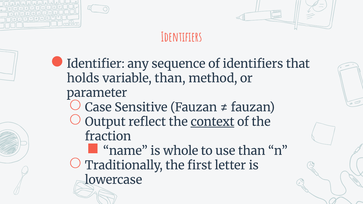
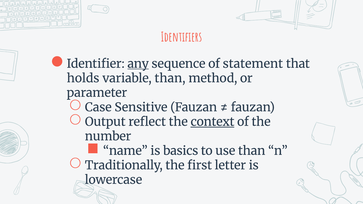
any underline: none -> present
of identifiers: identifiers -> statement
fraction: fraction -> number
whole: whole -> basics
